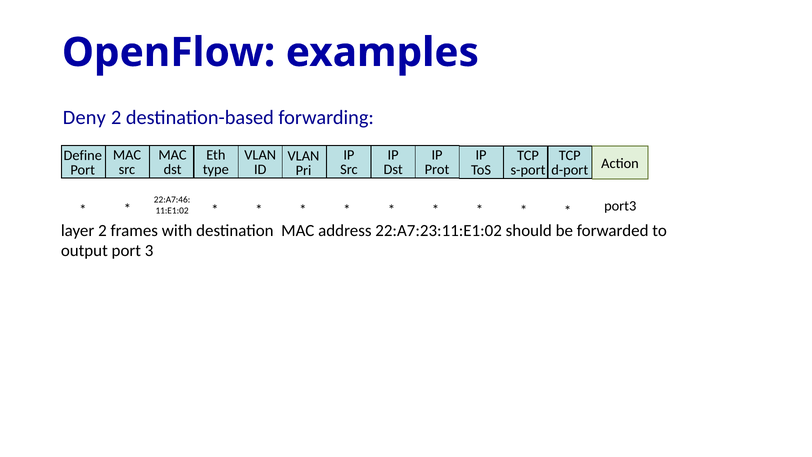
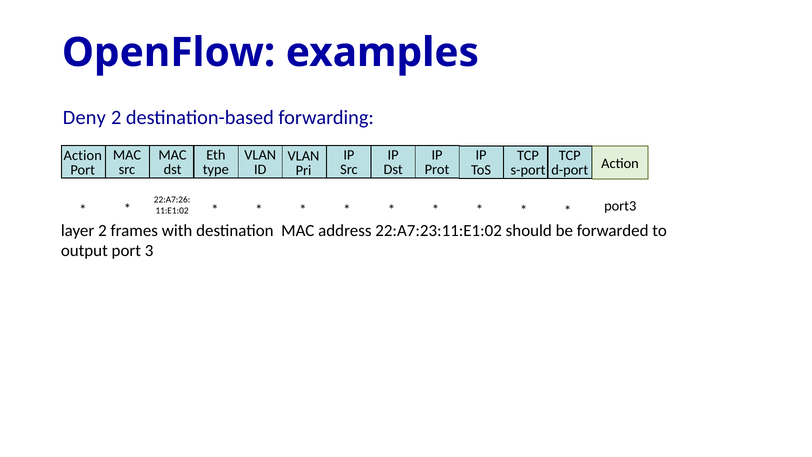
Define at (83, 155): Define -> Action
22:A7:46: 22:A7:46 -> 22:A7:26
